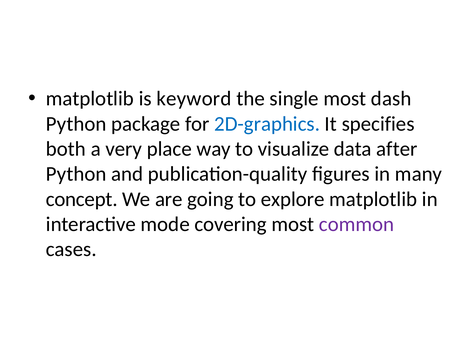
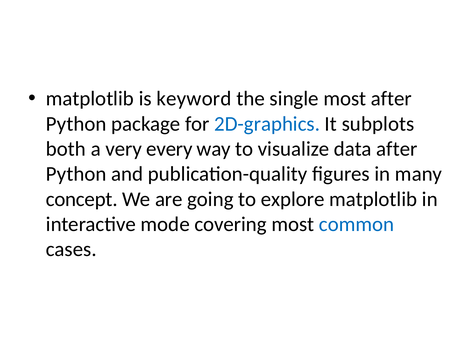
most dash: dash -> after
specifies: specifies -> subplots
place: place -> every
common colour: purple -> blue
